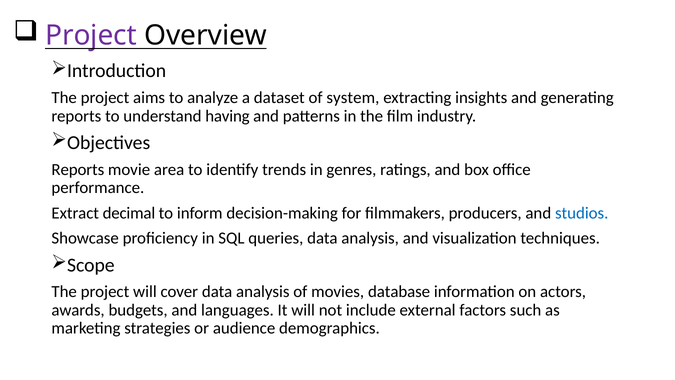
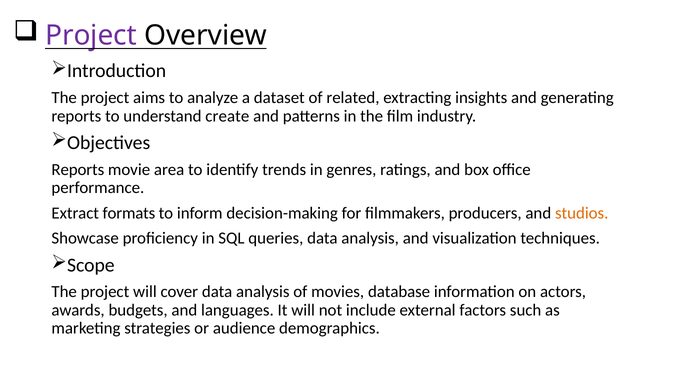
system: system -> related
having: having -> create
decimal: decimal -> formats
studios colour: blue -> orange
